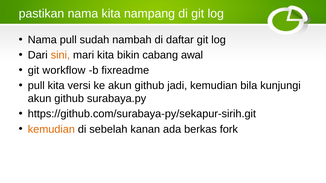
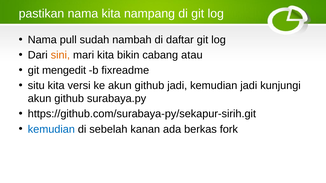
awal: awal -> atau
workflow: workflow -> mengedit
pull at (36, 86): pull -> situ
kemudian bila: bila -> jadi
kemudian at (51, 129) colour: orange -> blue
